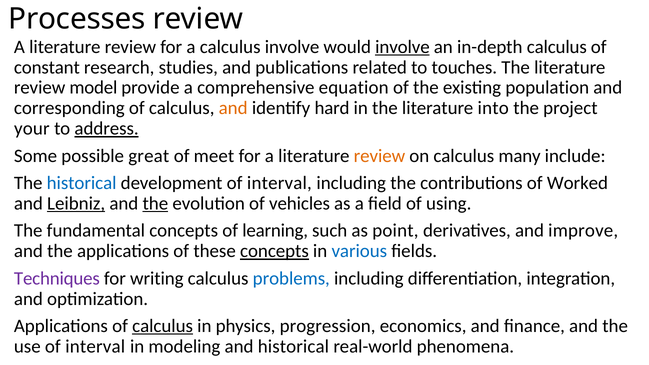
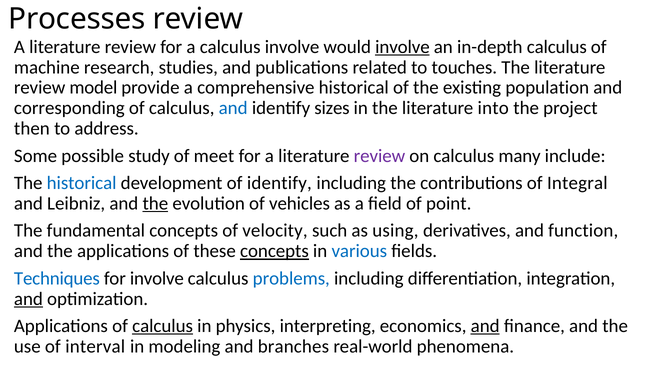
constant: constant -> machine
comprehensive equation: equation -> historical
and at (233, 108) colour: orange -> blue
hard: hard -> sizes
your: your -> then
address underline: present -> none
great: great -> study
review at (379, 156) colour: orange -> purple
development of interval: interval -> identify
Worked: Worked -> Integral
Leibniz underline: present -> none
using: using -> point
learning: learning -> velocity
point: point -> using
improve: improve -> function
Techniques colour: purple -> blue
for writing: writing -> involve
and at (28, 299) underline: none -> present
progression: progression -> interpreting
and at (485, 326) underline: none -> present
and historical: historical -> branches
